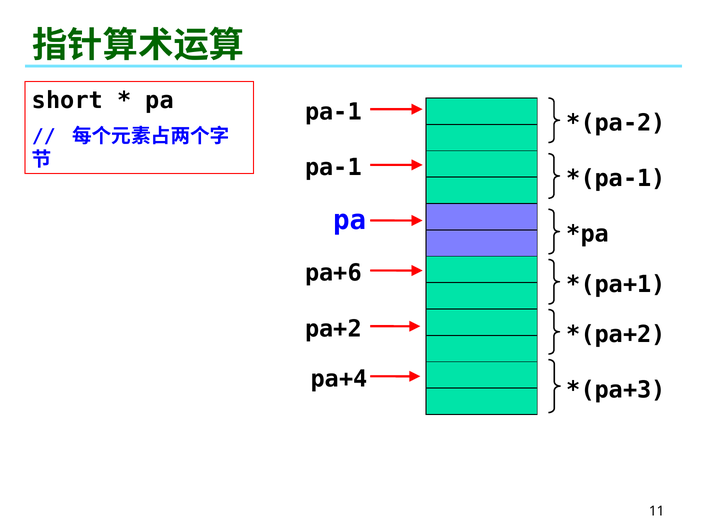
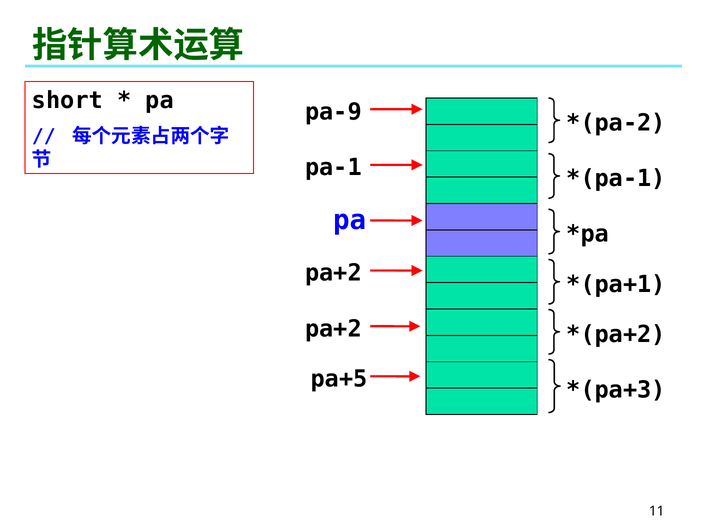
pa-1 at (333, 112): pa-1 -> pa-9
pa+6 at (333, 273): pa+6 -> pa+2
pa+4: pa+4 -> pa+5
